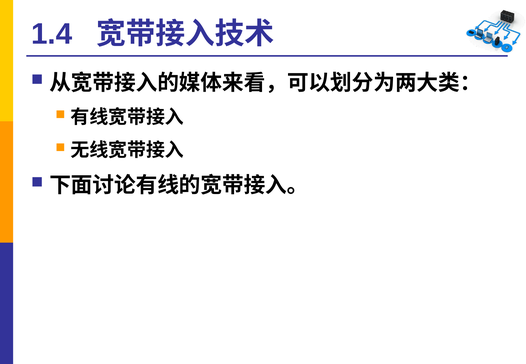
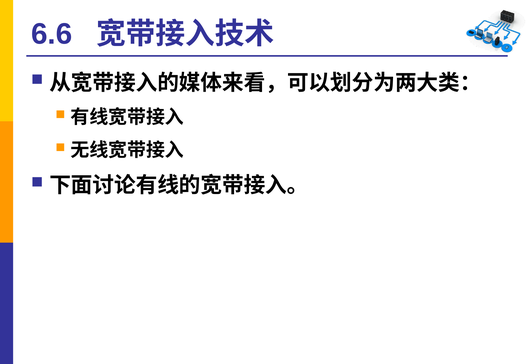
1.4: 1.4 -> 6.6
